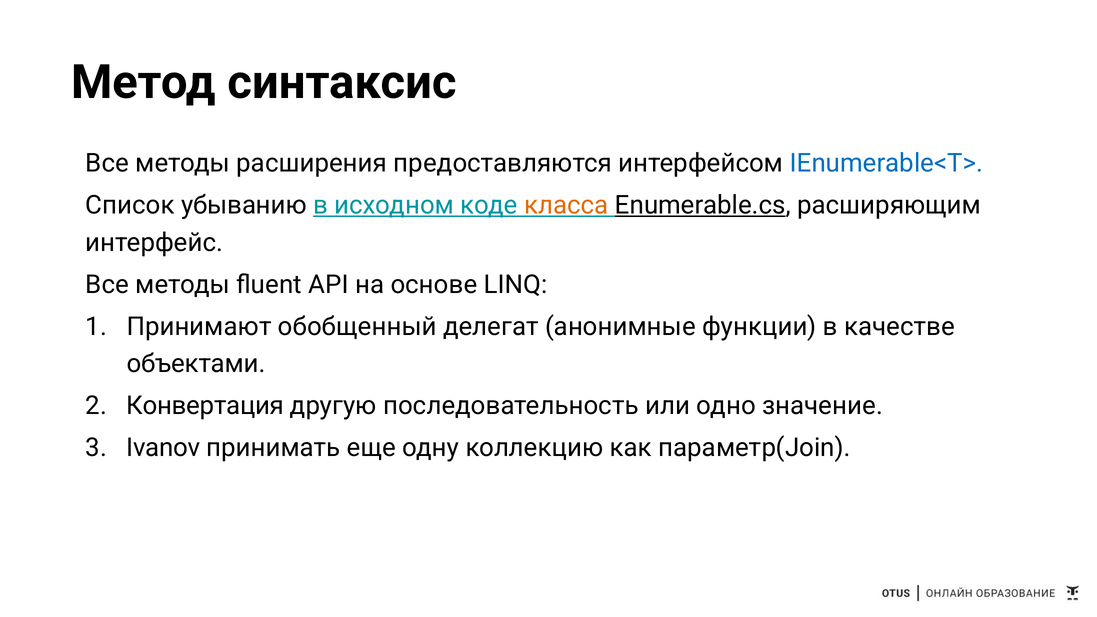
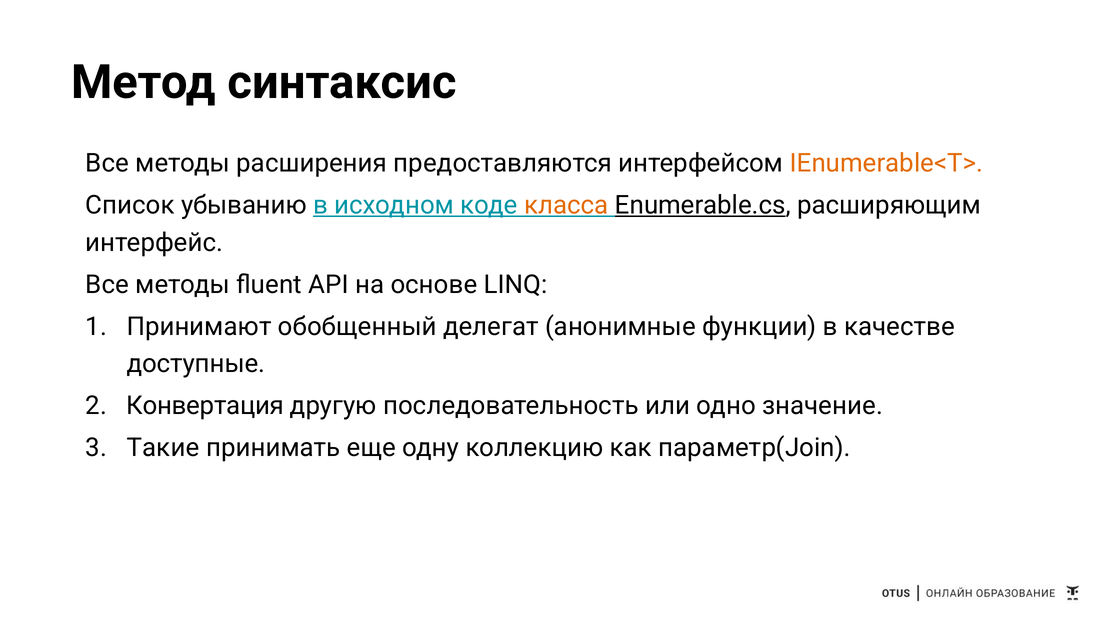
IEnumerable<T> colour: blue -> orange
объектами: объектами -> доступные
Ivanov: Ivanov -> Такие
